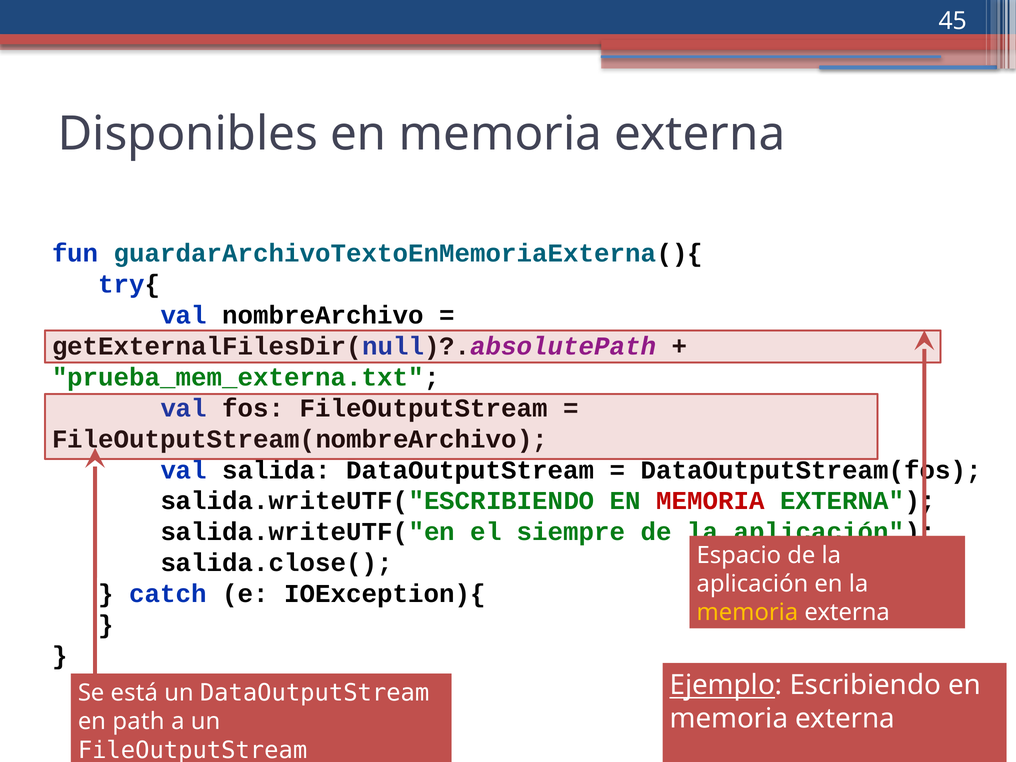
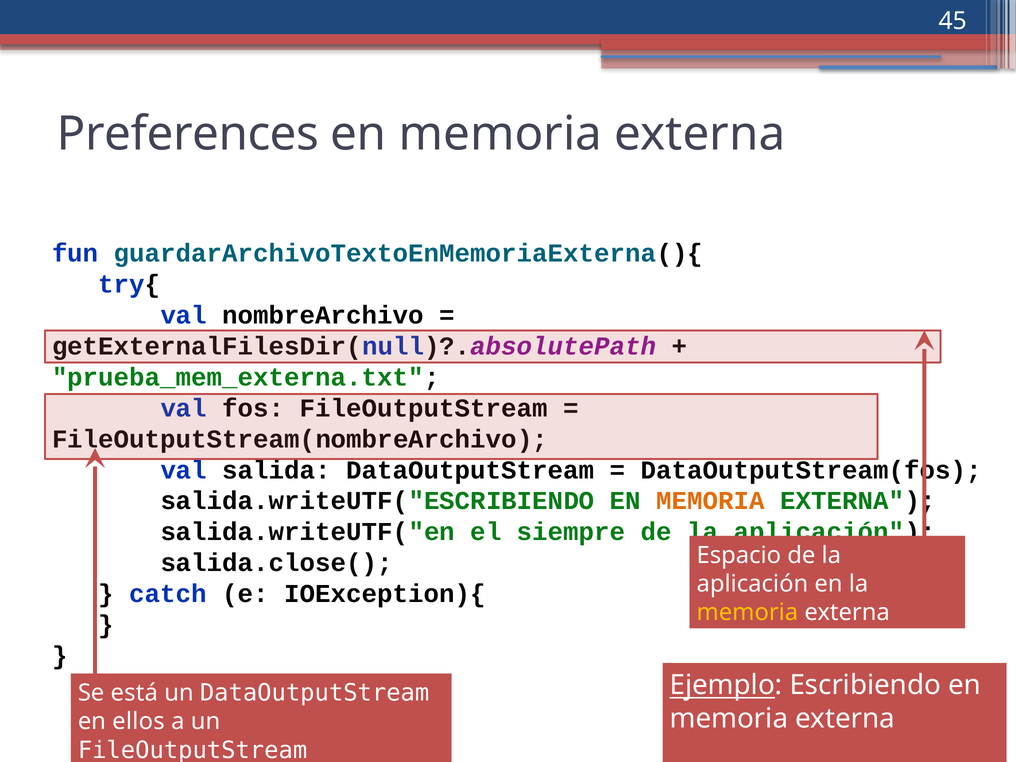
Disponibles: Disponibles -> Preferences
MEMORIA at (711, 501) colour: red -> orange
path: path -> ellos
